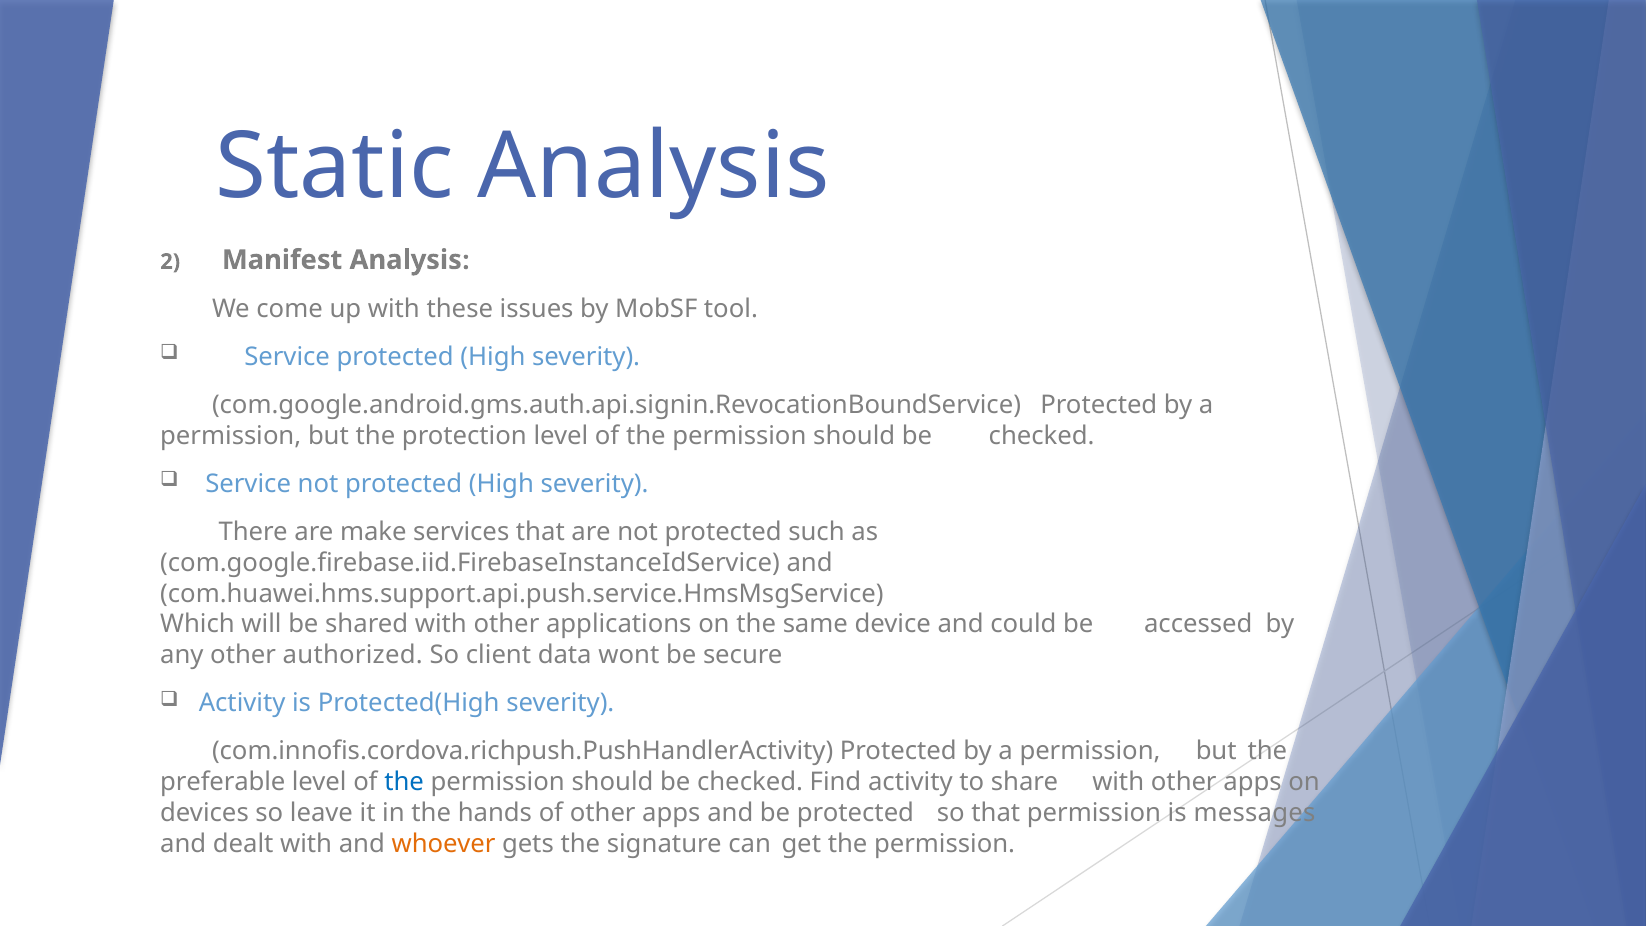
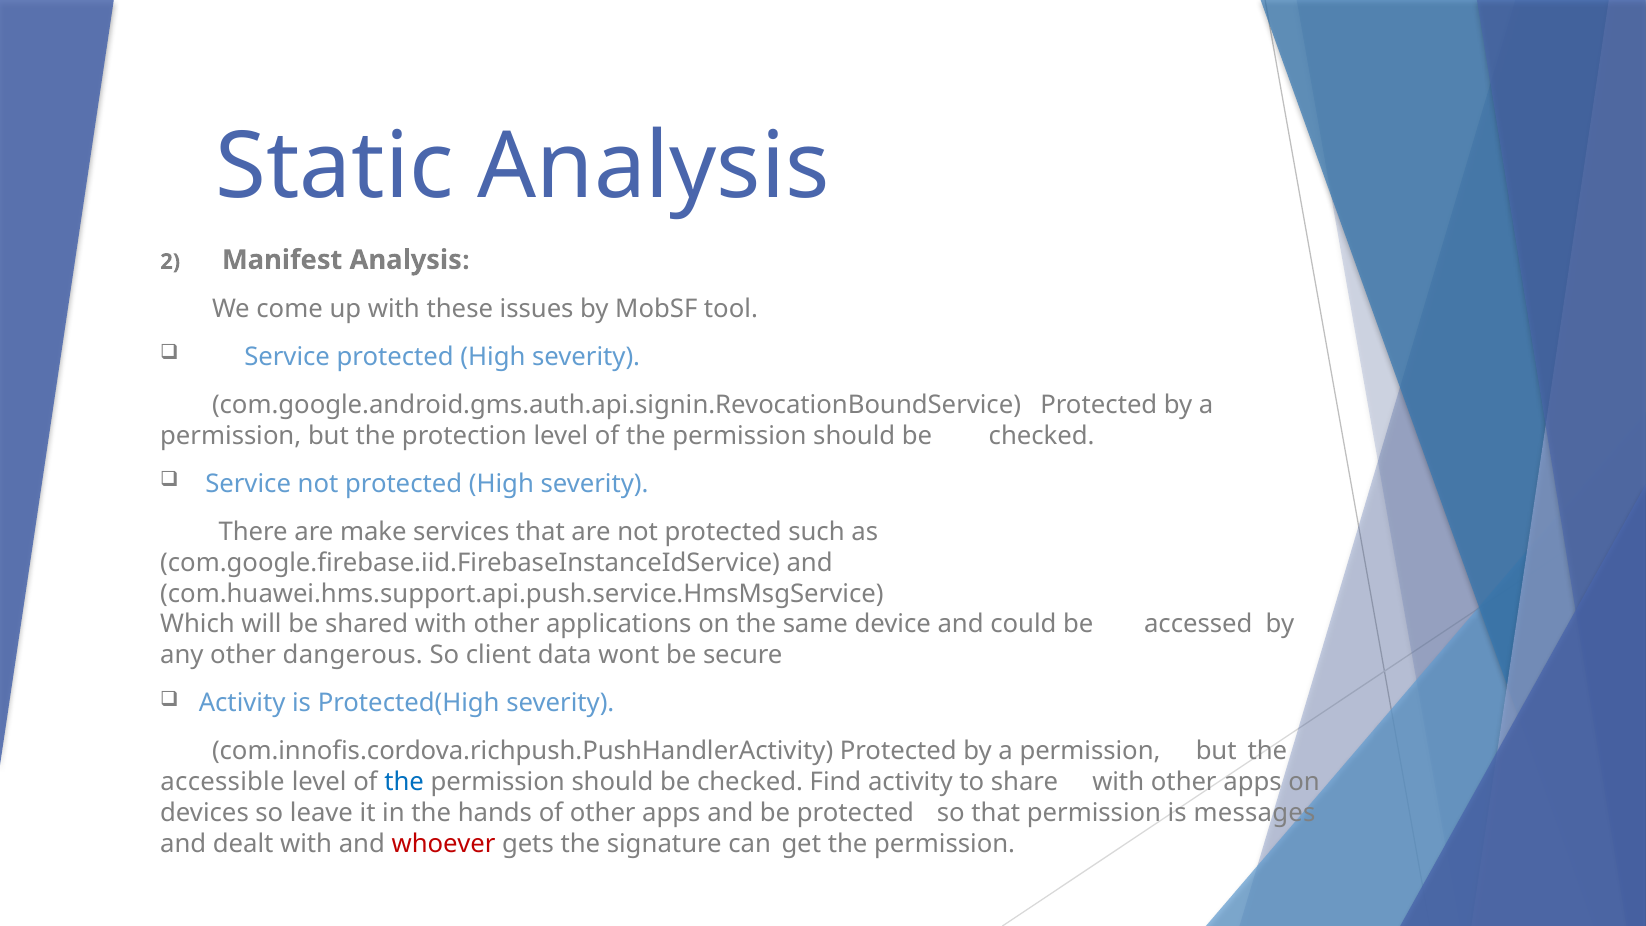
authorized: authorized -> dangerous
preferable: preferable -> accessible
whoever colour: orange -> red
